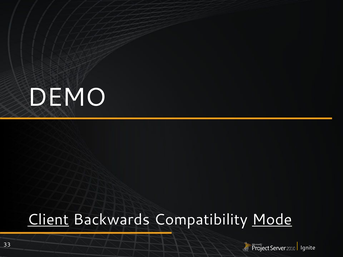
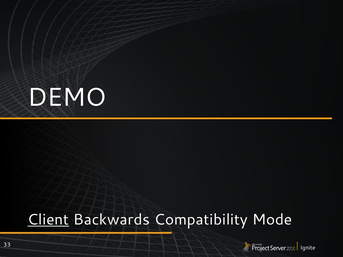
Mode underline: present -> none
